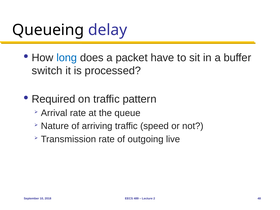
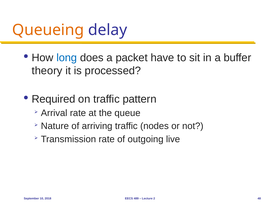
Queueing colour: black -> orange
switch: switch -> theory
speed: speed -> nodes
